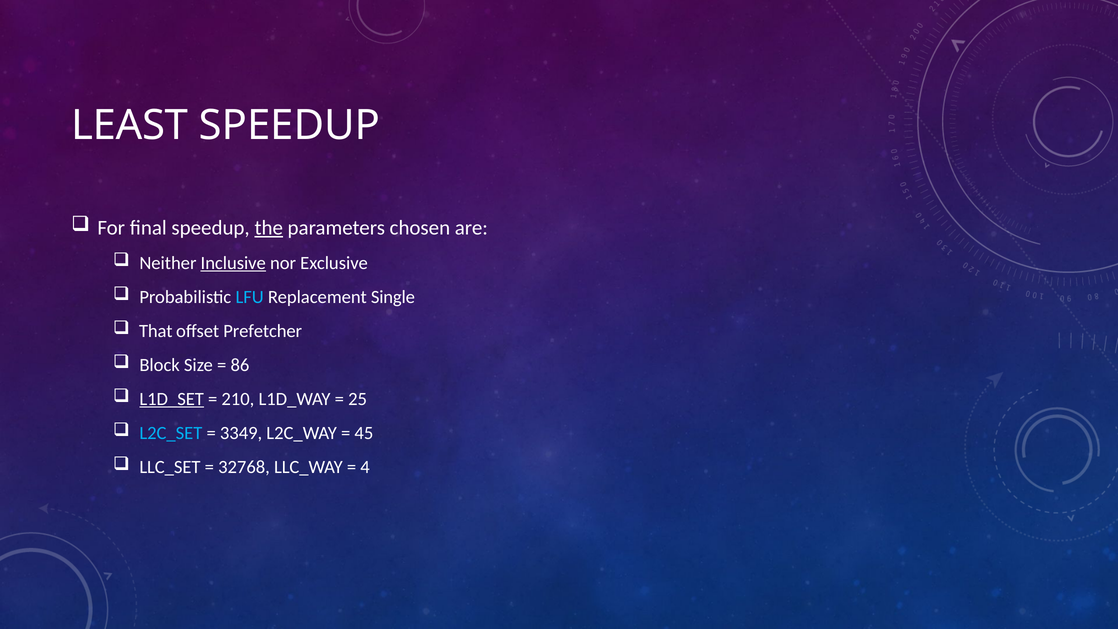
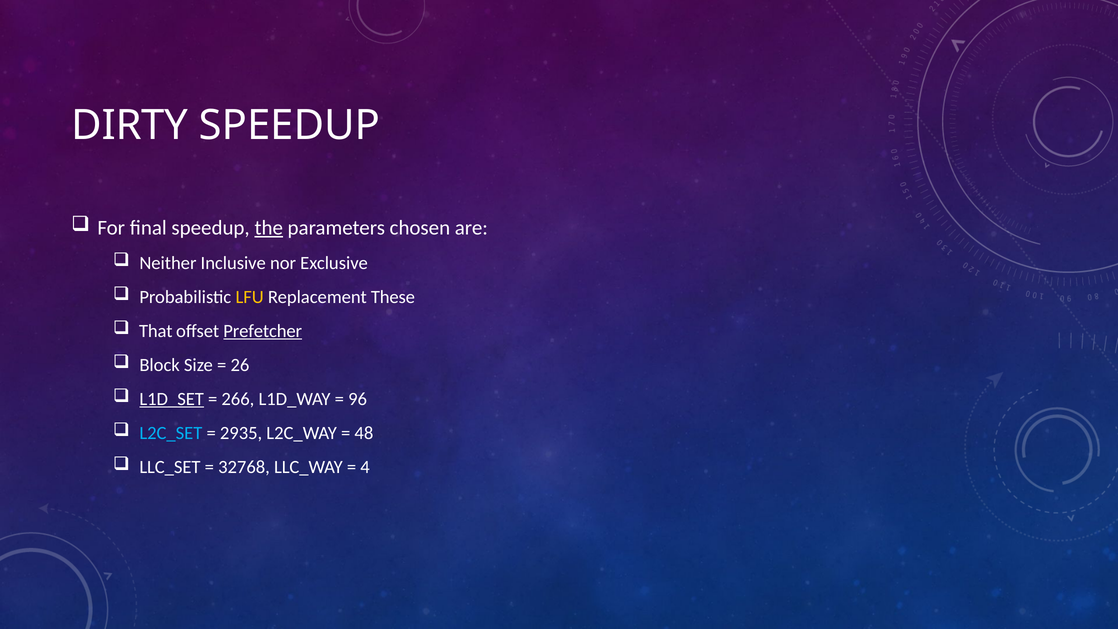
LEAST: LEAST -> DIRTY
Inclusive underline: present -> none
LFU colour: light blue -> yellow
Single: Single -> These
Prefetcher underline: none -> present
86: 86 -> 26
210: 210 -> 266
25: 25 -> 96
3349: 3349 -> 2935
45: 45 -> 48
